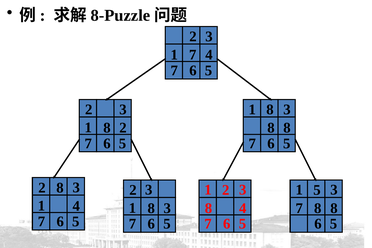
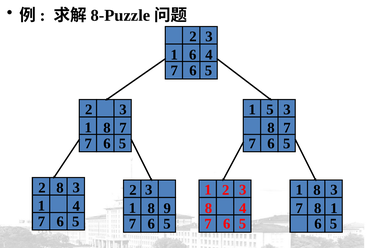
1 7: 7 -> 6
3 8: 8 -> 5
2 at (123, 128): 2 -> 7
8 at (287, 128): 8 -> 7
5 at (317, 190): 5 -> 8
8 3: 3 -> 9
8 at (334, 208): 8 -> 1
